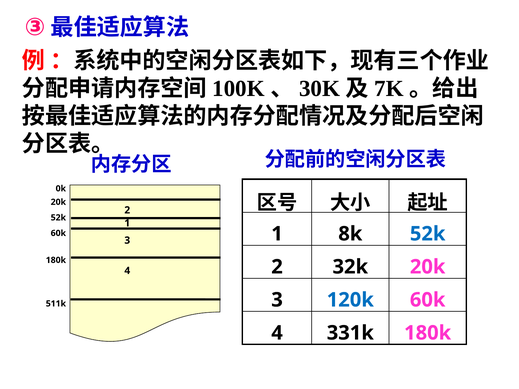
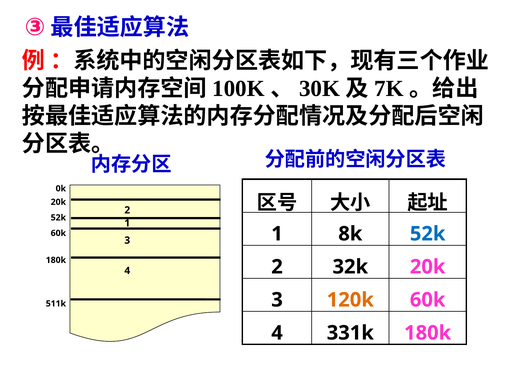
120k colour: blue -> orange
